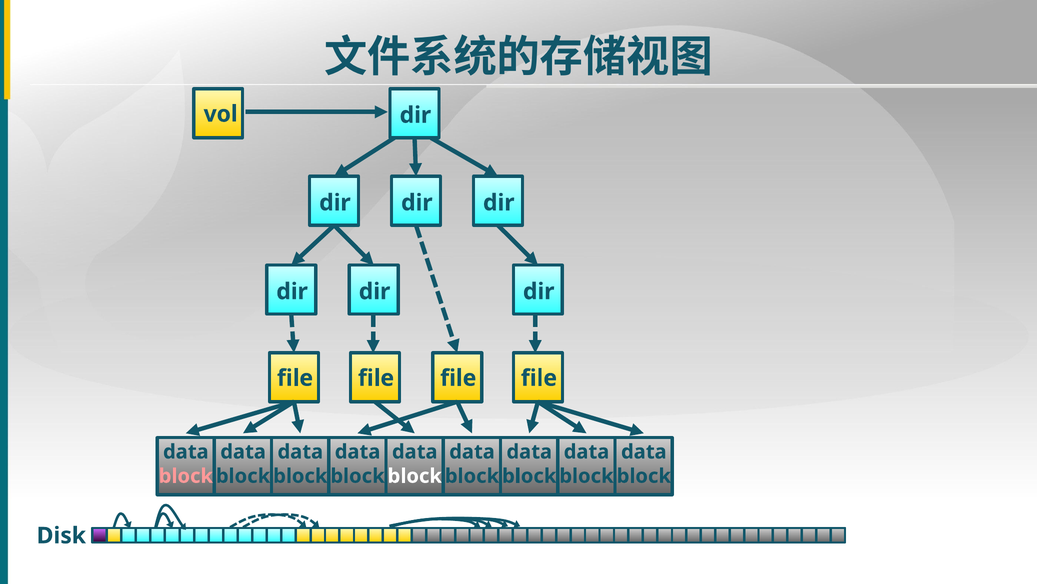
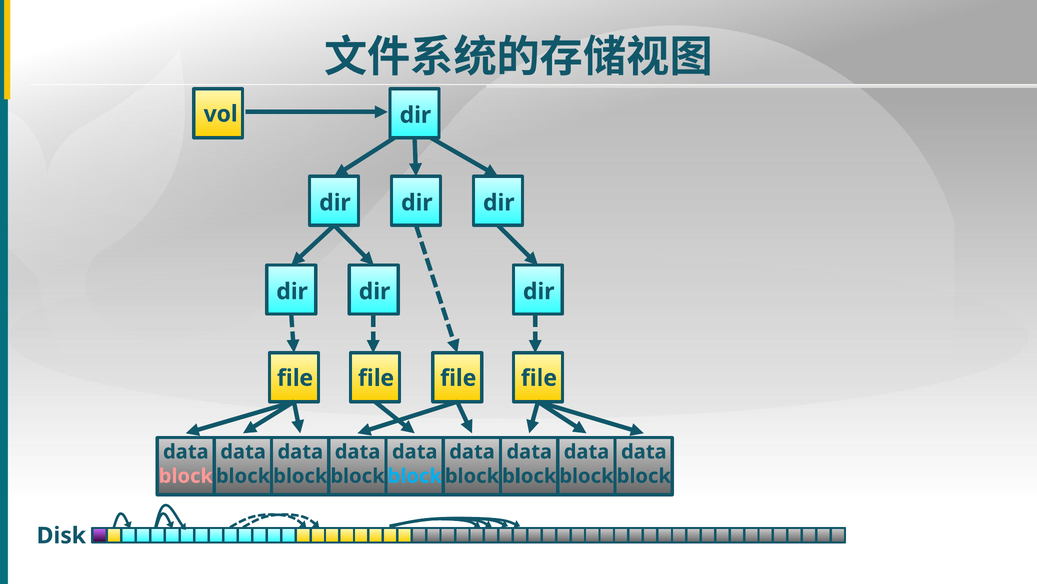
block at (415, 476) colour: white -> light blue
